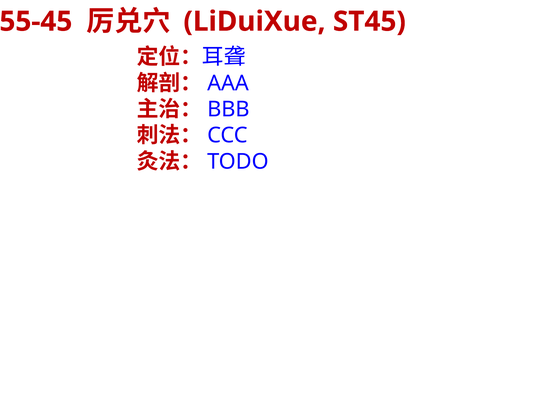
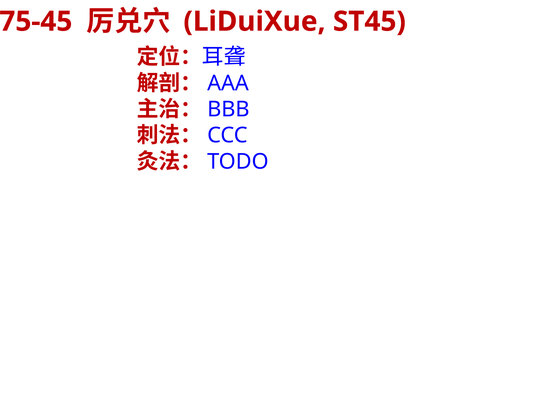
55-45: 55-45 -> 75-45
